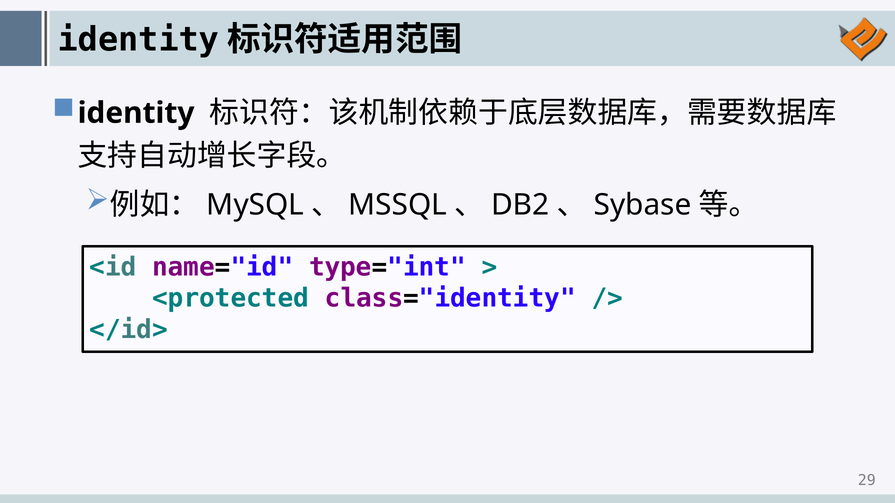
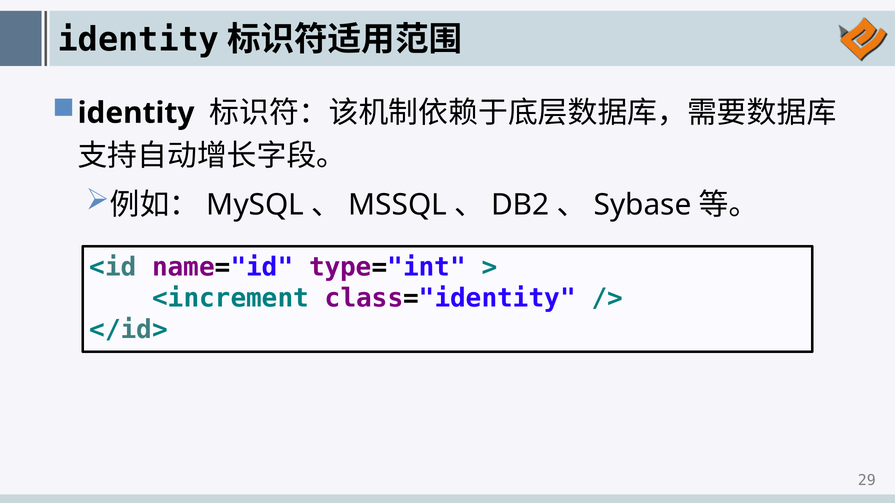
<protected: <protected -> <increment
